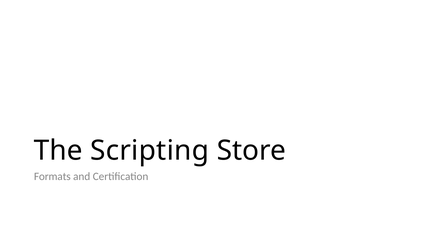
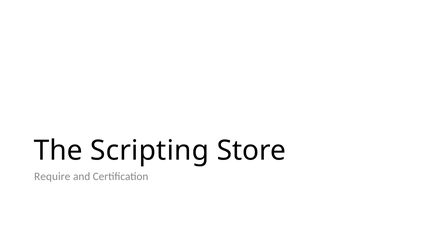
Formats: Formats -> Require
